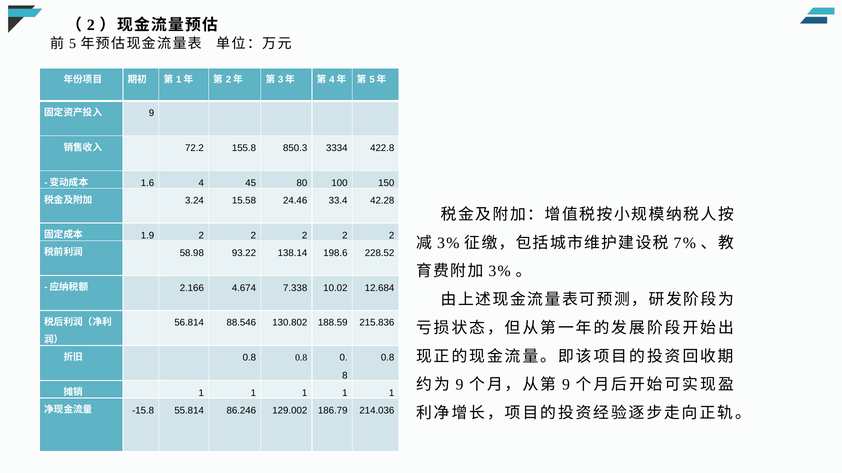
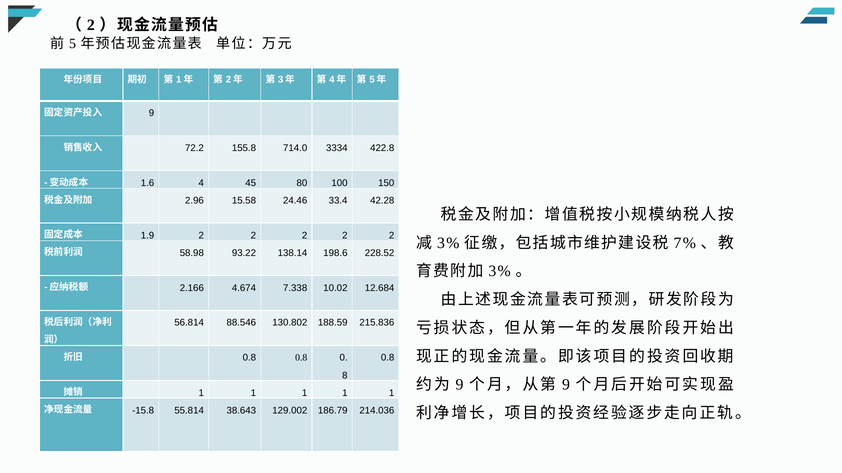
850.3: 850.3 -> 714.0
3.24: 3.24 -> 2.96
86.246: 86.246 -> 38.643
